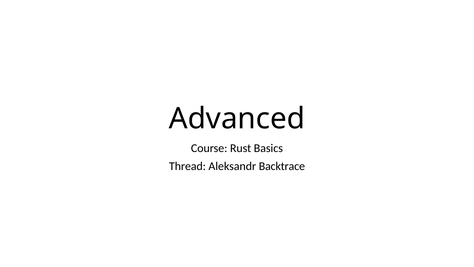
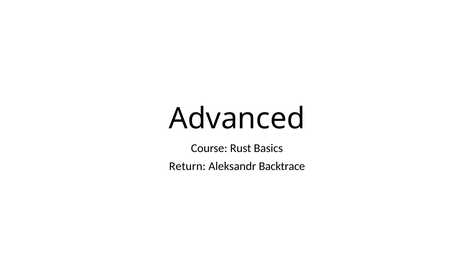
Thread: Thread -> Return
